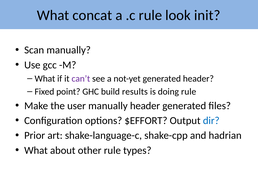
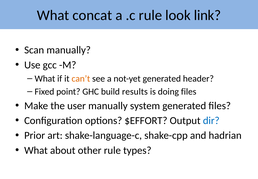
init: init -> link
can’t colour: purple -> orange
doing rule: rule -> files
manually header: header -> system
